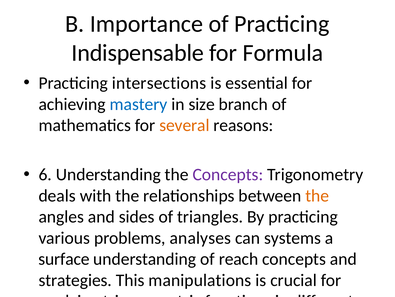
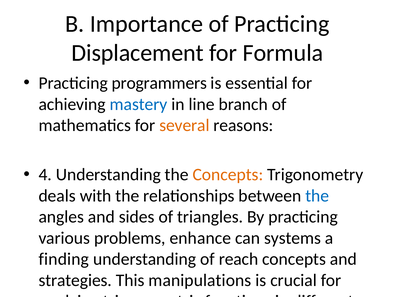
Indispensable: Indispensable -> Displacement
intersections: intersections -> programmers
size: size -> line
6 at (45, 174): 6 -> 4
Concepts at (228, 174) colour: purple -> orange
the at (317, 195) colour: orange -> blue
problems analyses: analyses -> enhance
surface: surface -> finding
